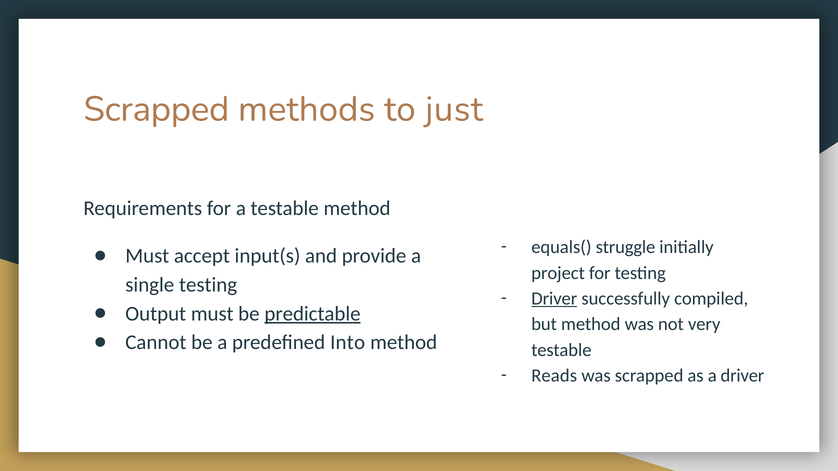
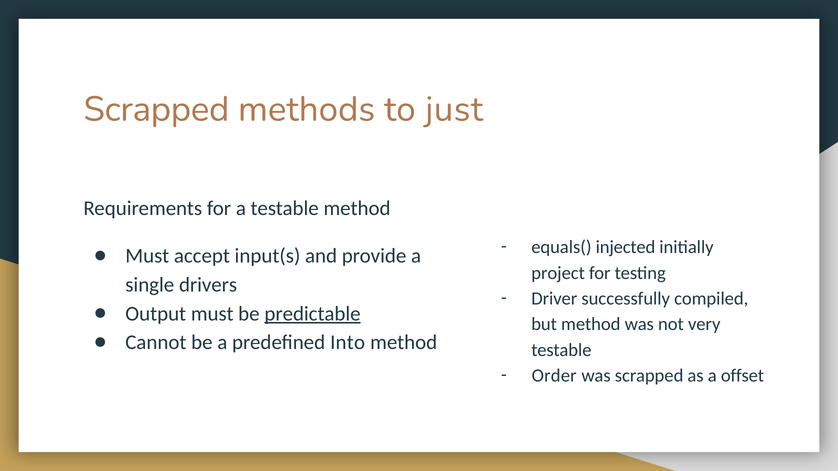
struggle: struggle -> injected
single testing: testing -> drivers
Driver at (554, 299) underline: present -> none
Reads: Reads -> Order
a driver: driver -> offset
